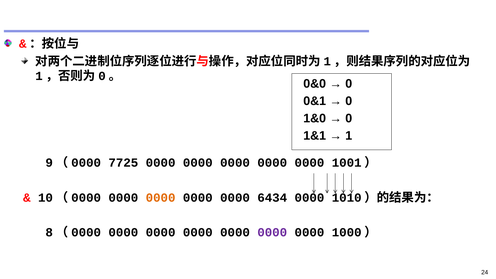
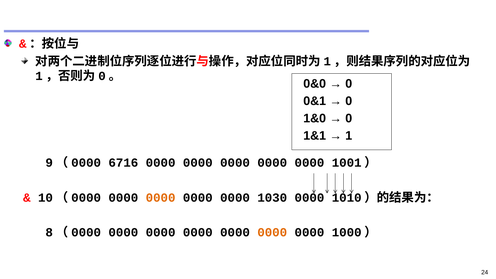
7725: 7725 -> 6716
6434: 6434 -> 1030
0000 at (272, 232) colour: purple -> orange
